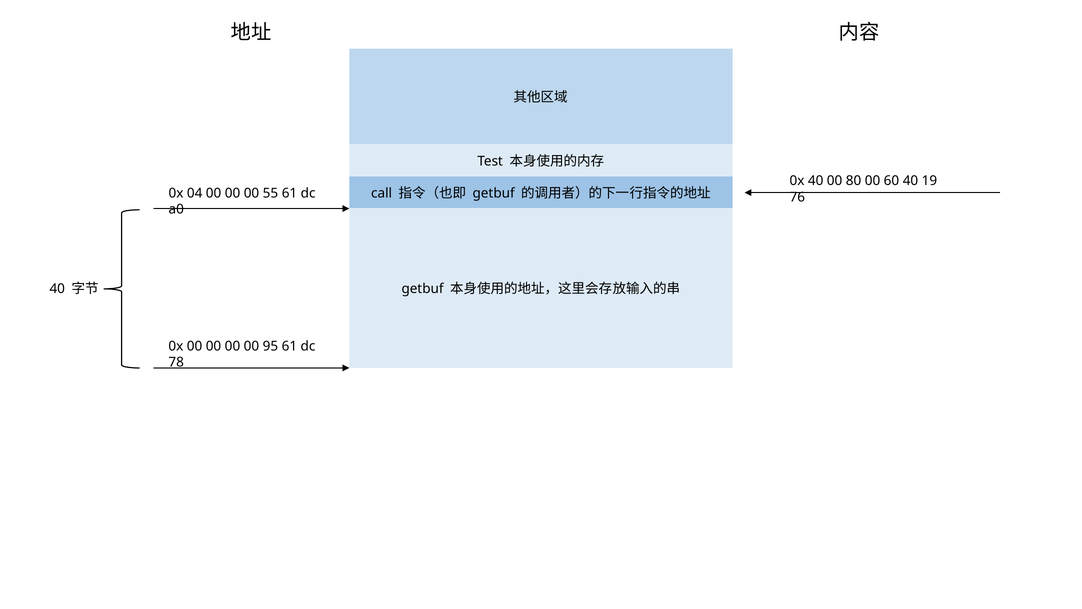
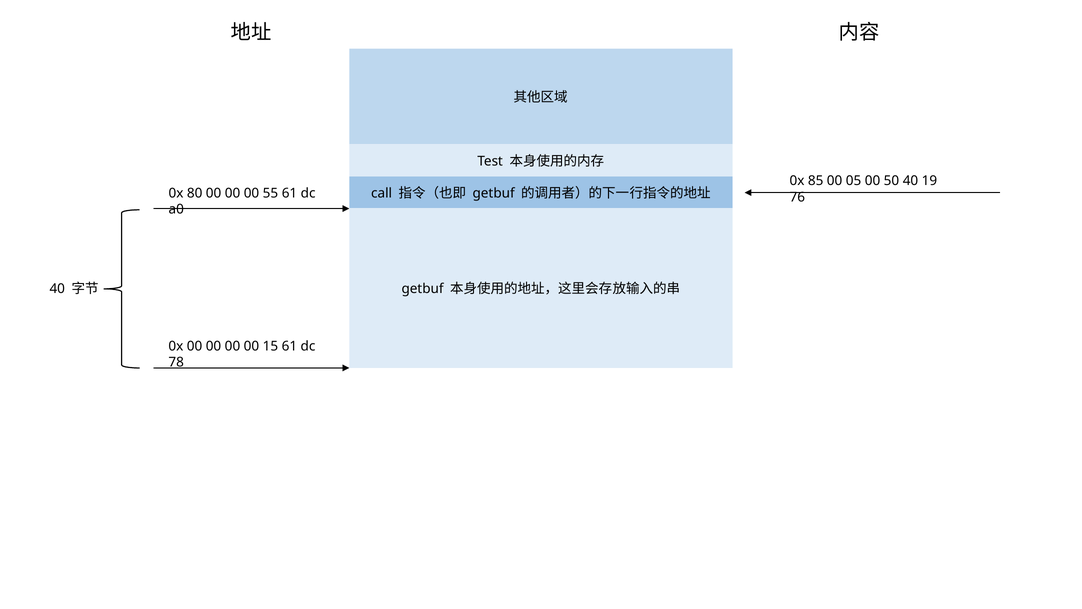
0x 40: 40 -> 85
80: 80 -> 05
60: 60 -> 50
04: 04 -> 80
95: 95 -> 15
